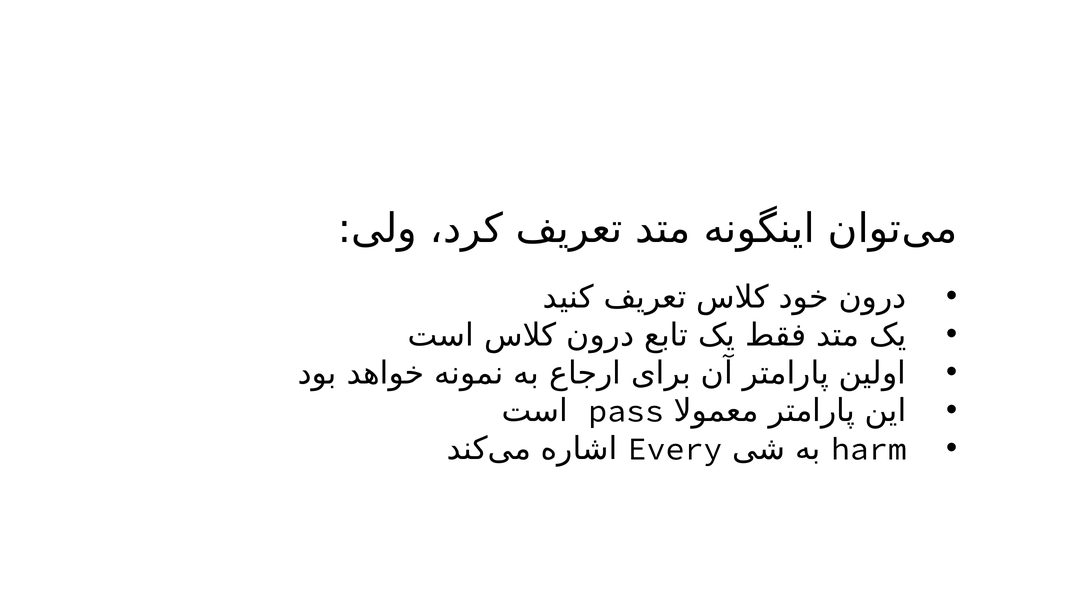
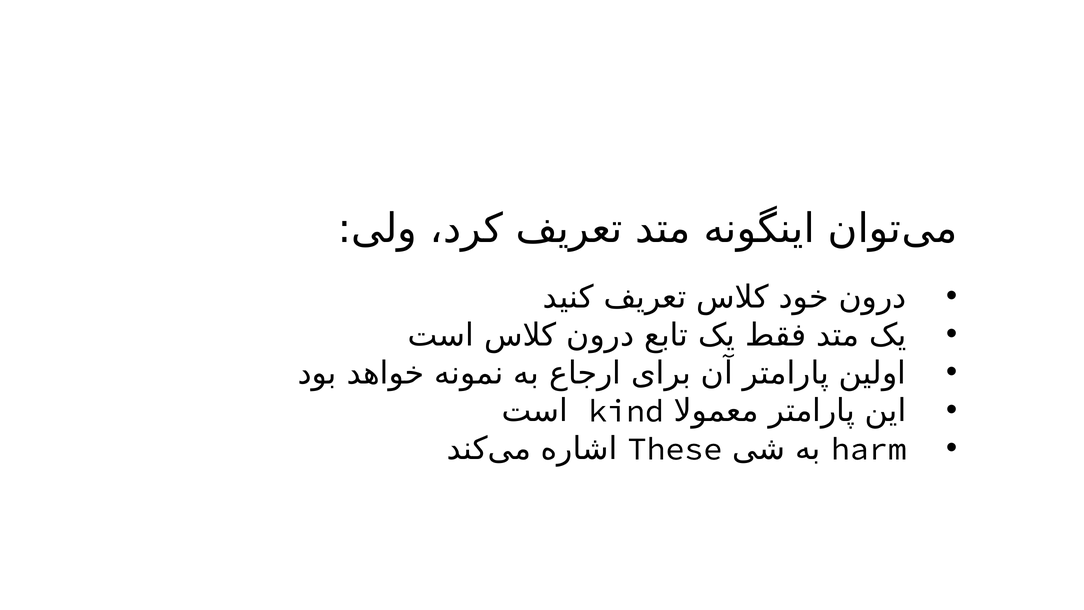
pass: pass -> kind
Every: Every -> These
